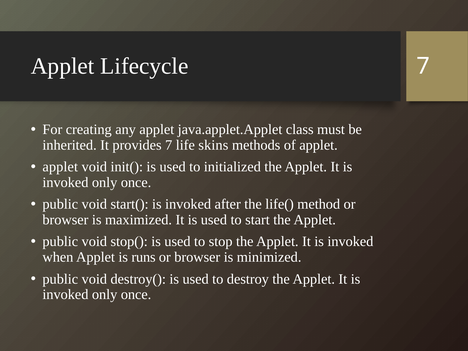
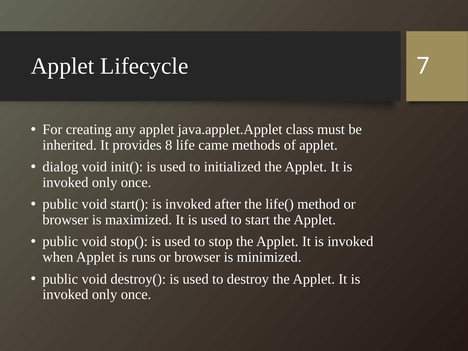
provides 7: 7 -> 8
skins: skins -> came
applet at (60, 167): applet -> dialog
